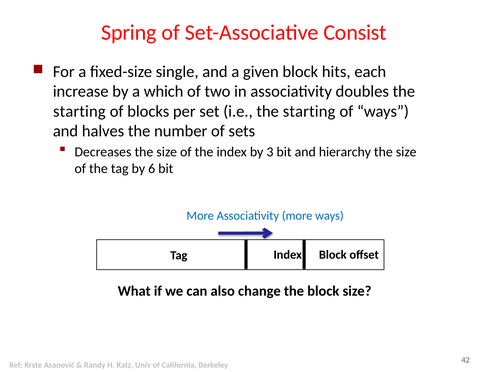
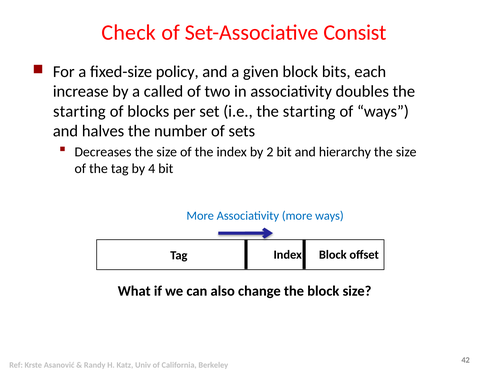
Spring: Spring -> Check
single: single -> policy
hits: hits -> bits
which: which -> called
3: 3 -> 2
6: 6 -> 4
